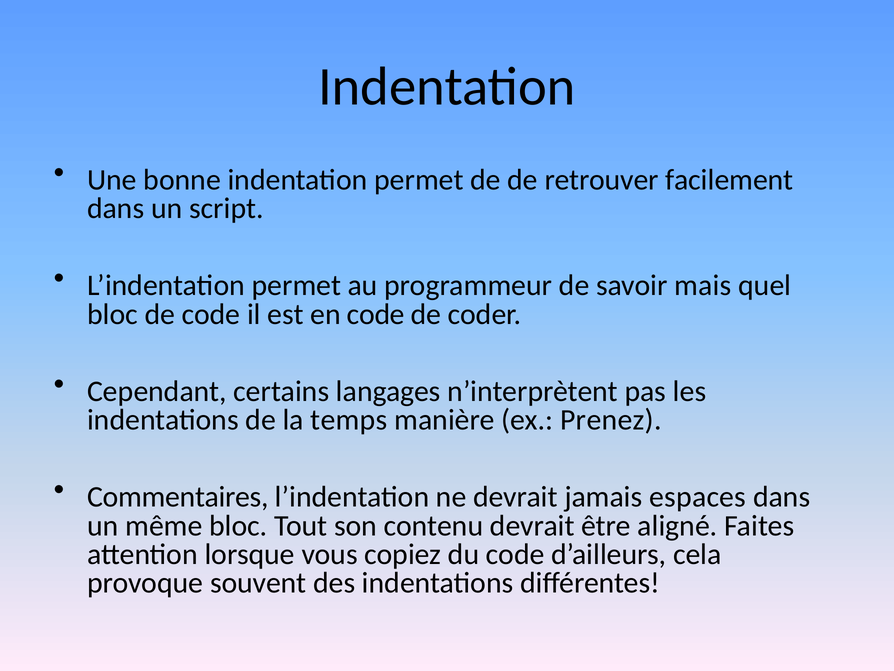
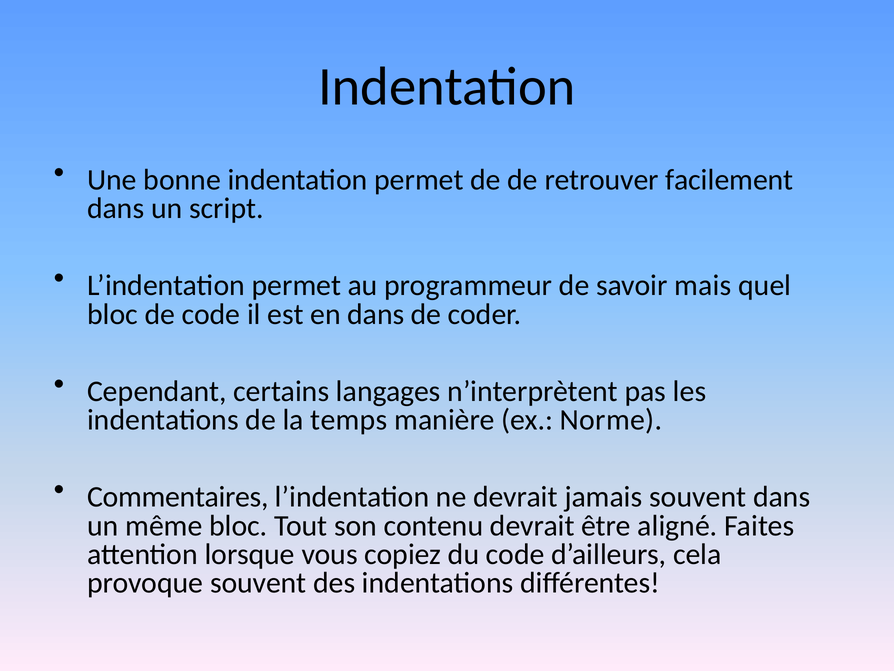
en code: code -> dans
Prenez: Prenez -> Norme
jamais espaces: espaces -> souvent
